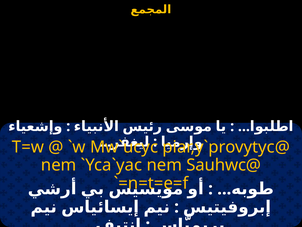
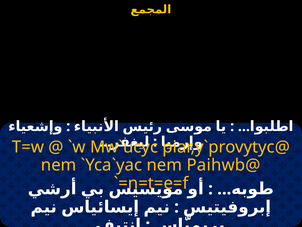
Sauhwc@: Sauhwc@ -> Paihwb@
